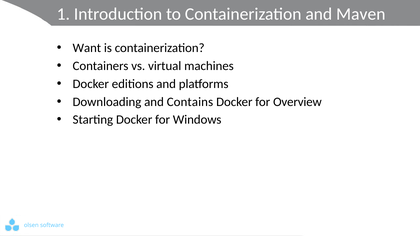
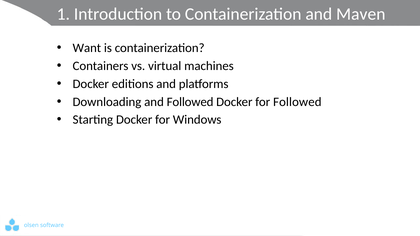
and Contains: Contains -> Followed
for Overview: Overview -> Followed
